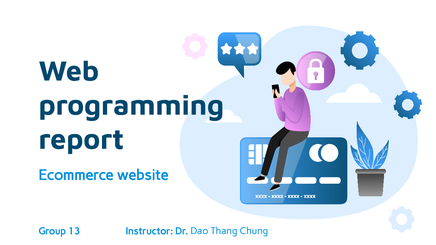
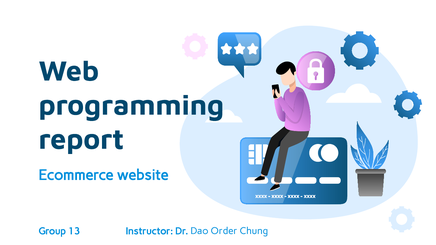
Thang: Thang -> Order
